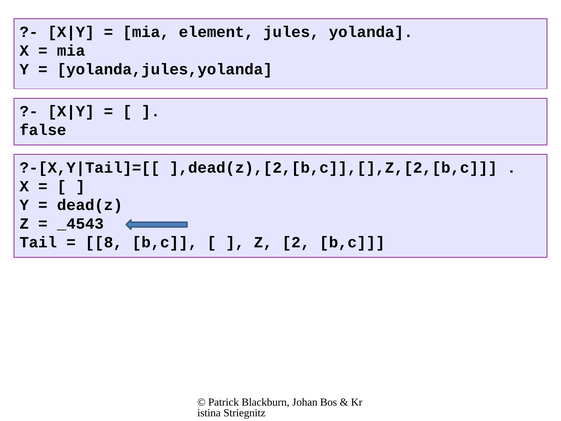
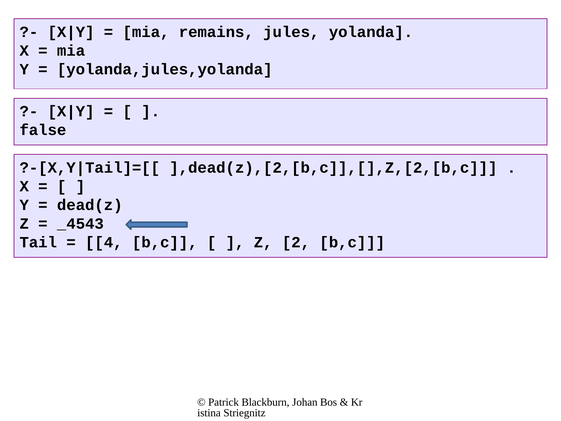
element: element -> remains
8: 8 -> 4
